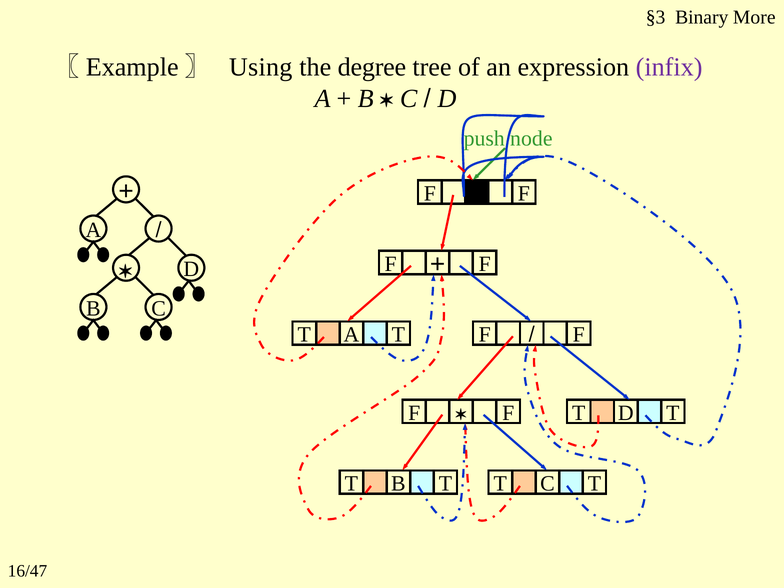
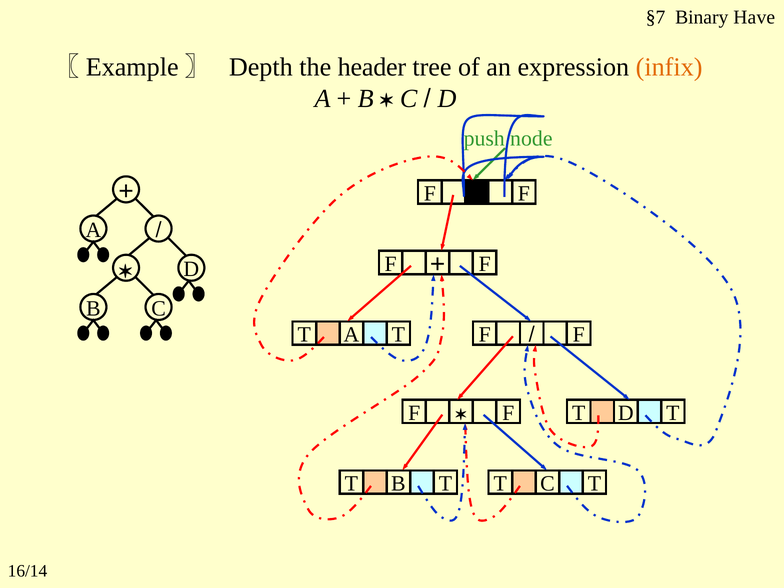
§3: §3 -> §7
More: More -> Have
Using: Using -> Depth
degree: degree -> header
infix colour: purple -> orange
16/47: 16/47 -> 16/14
